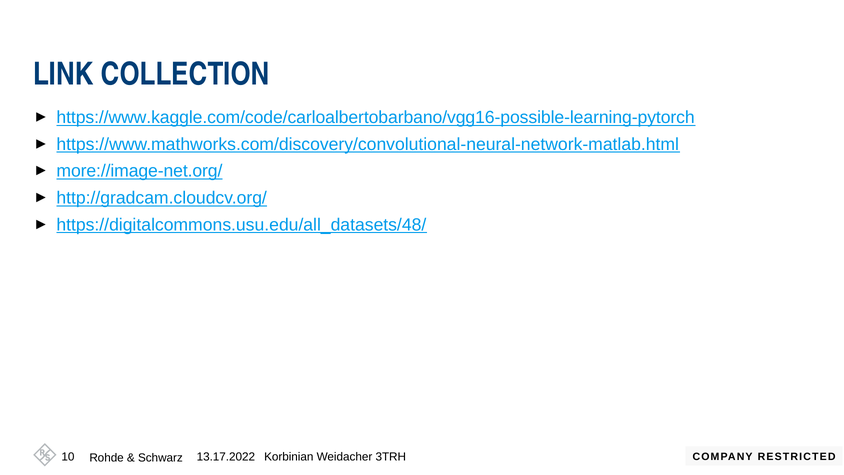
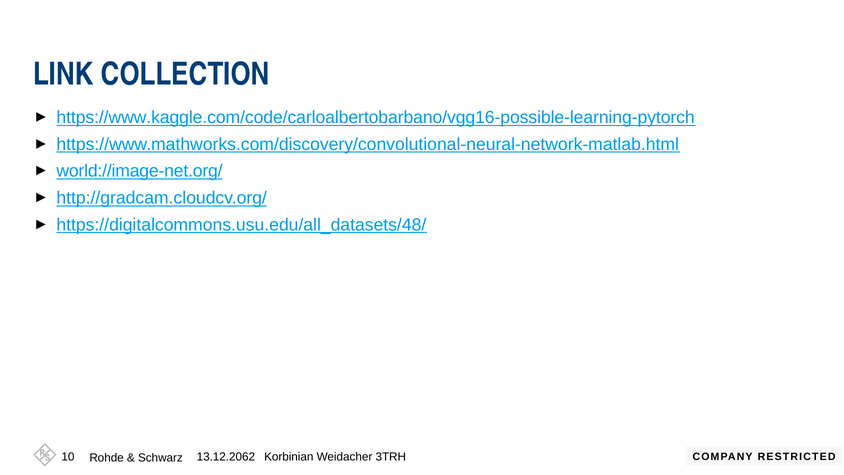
more://image-net.org/: more://image-net.org/ -> world://image-net.org/
13.17.2022: 13.17.2022 -> 13.12.2062
